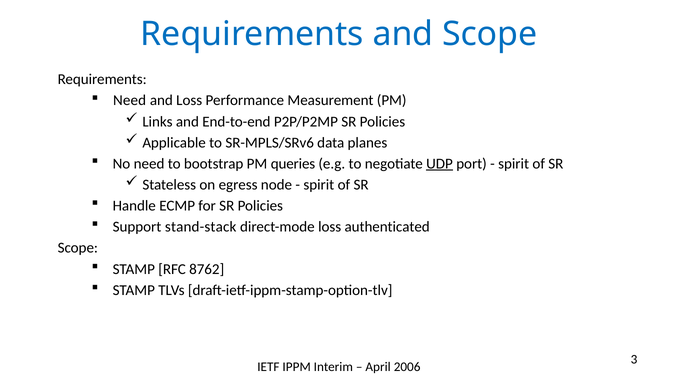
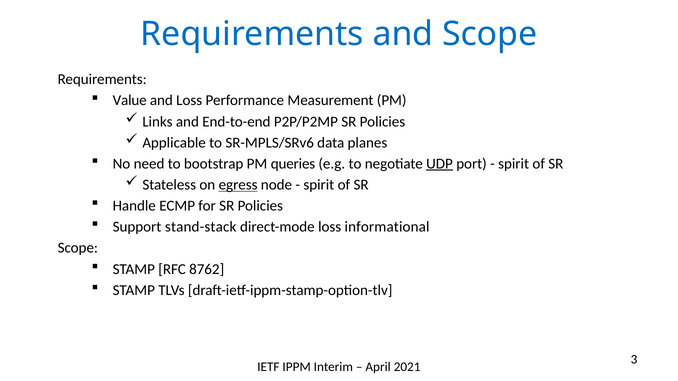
Need at (130, 101): Need -> Value
egress underline: none -> present
authenticated: authenticated -> informational
2006: 2006 -> 2021
